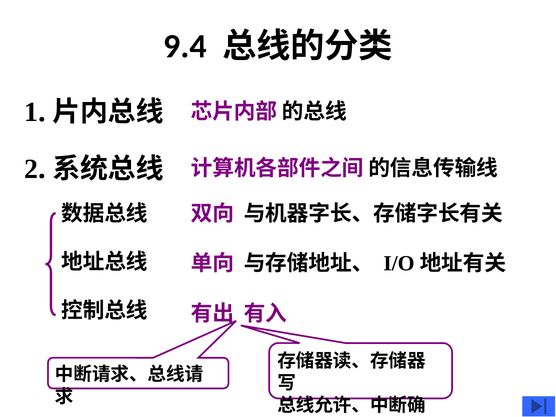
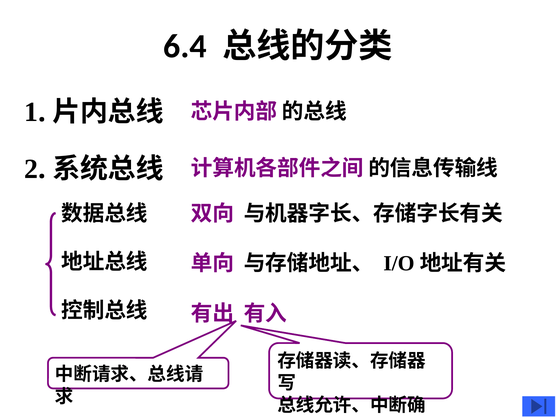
9.4: 9.4 -> 6.4
